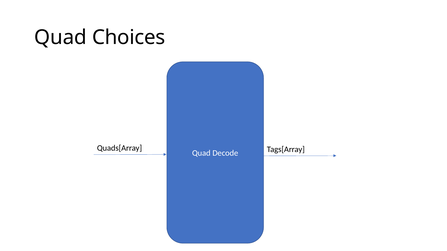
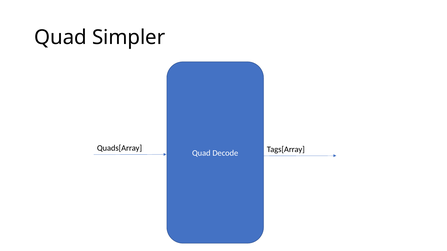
Choices: Choices -> Simpler
